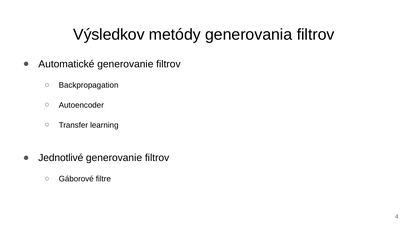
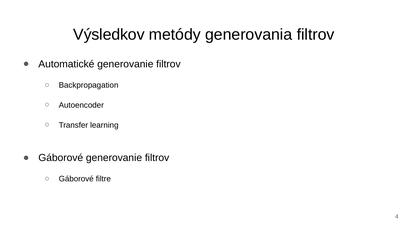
Jednotlivé at (61, 158): Jednotlivé -> Gáborové
